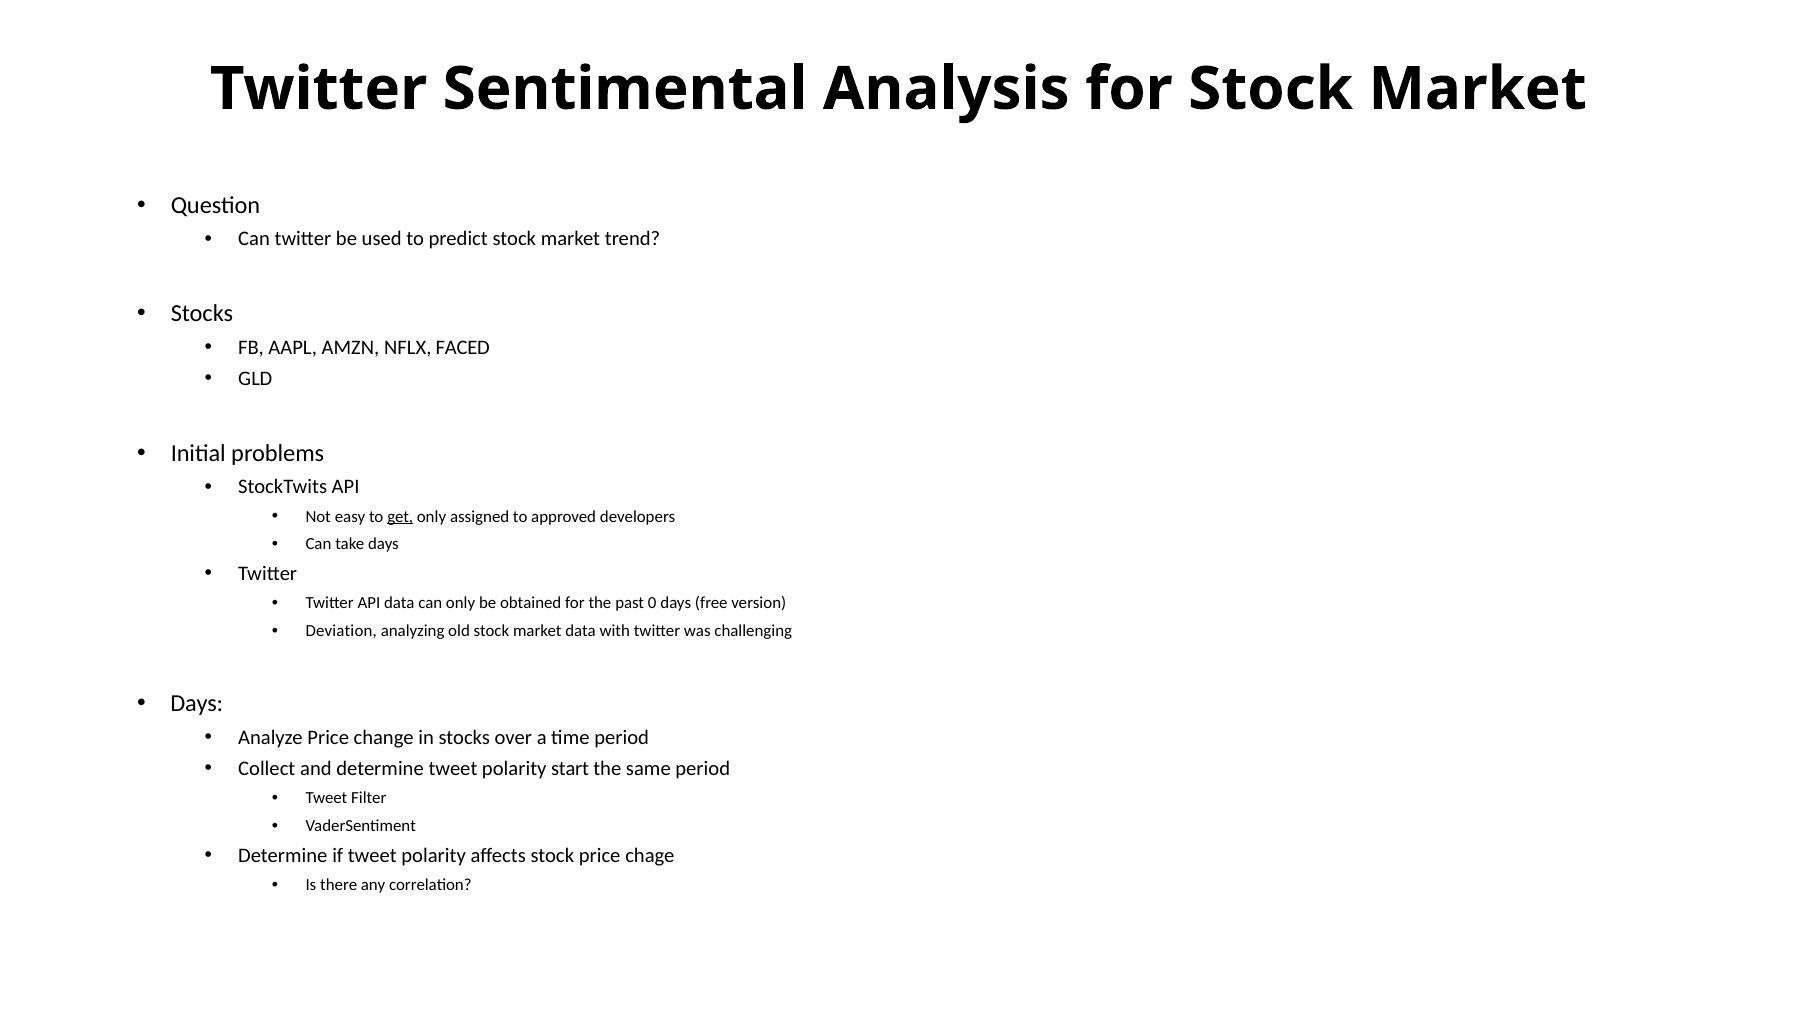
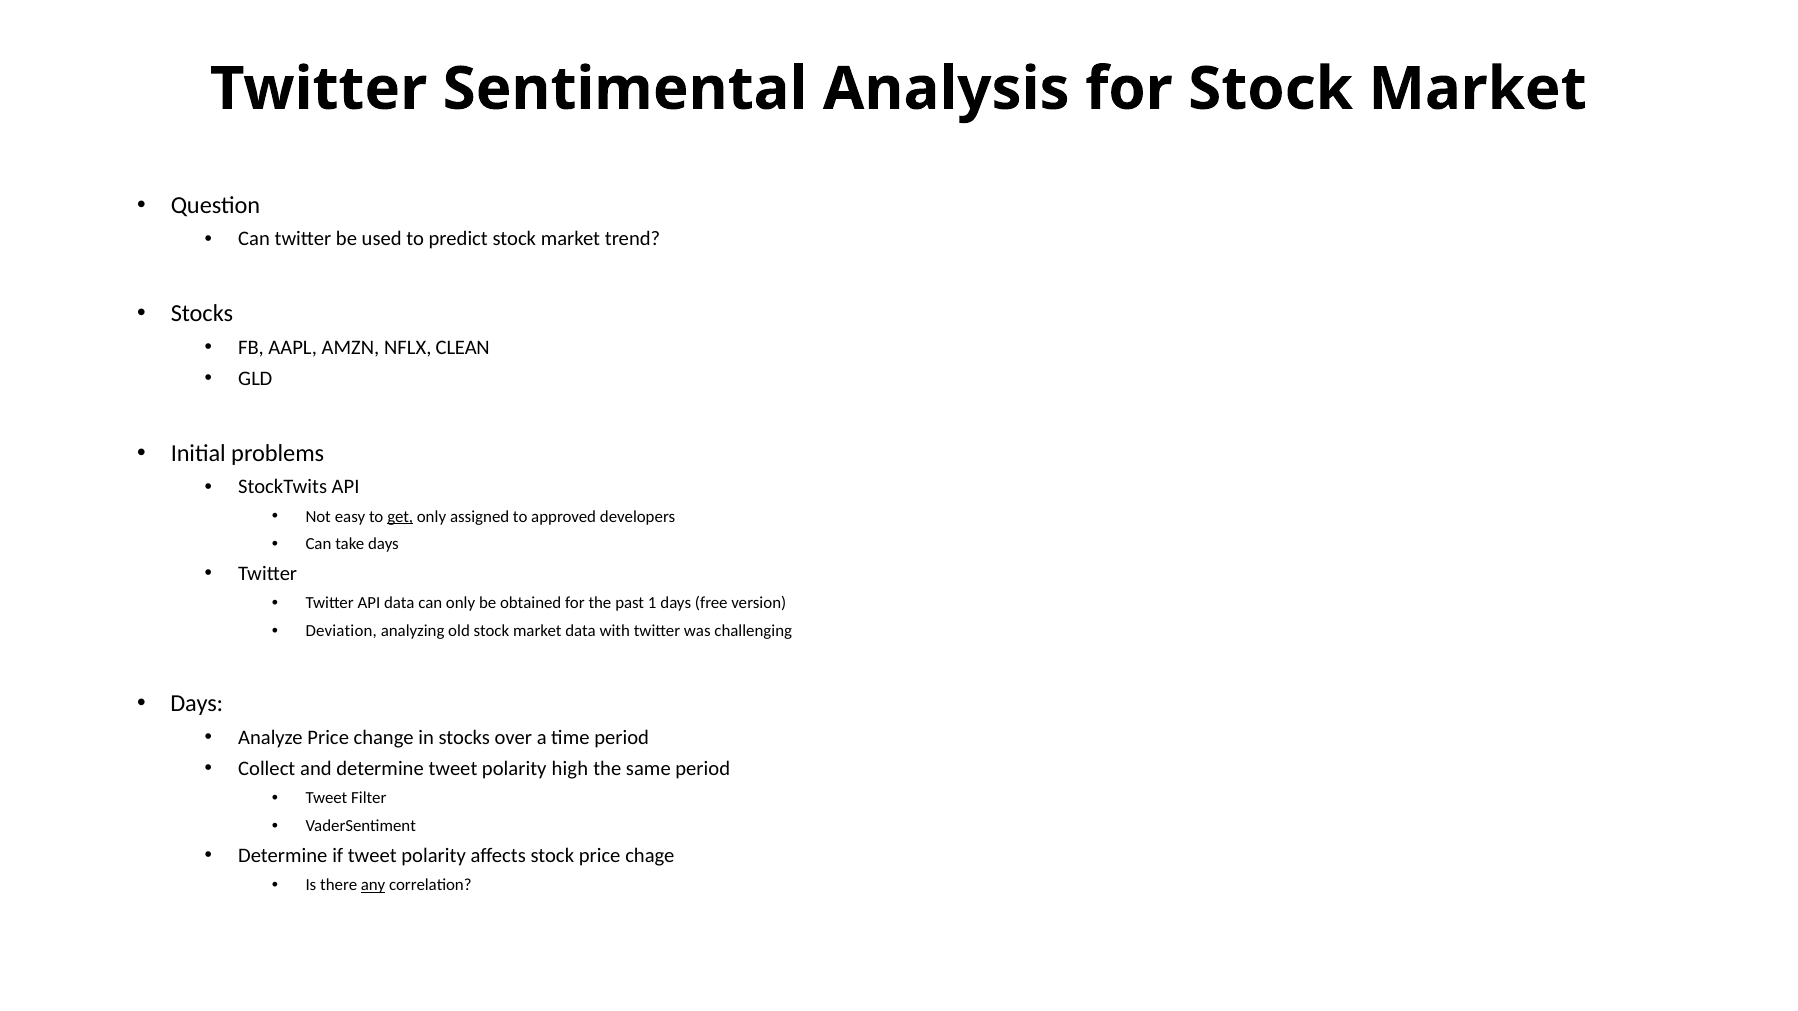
FACED: FACED -> CLEAN
0: 0 -> 1
start: start -> high
any underline: none -> present
